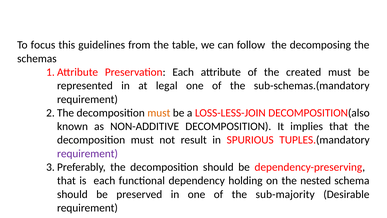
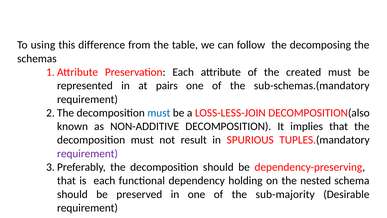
focus: focus -> using
guidelines: guidelines -> difference
legal: legal -> pairs
must at (159, 113) colour: orange -> blue
